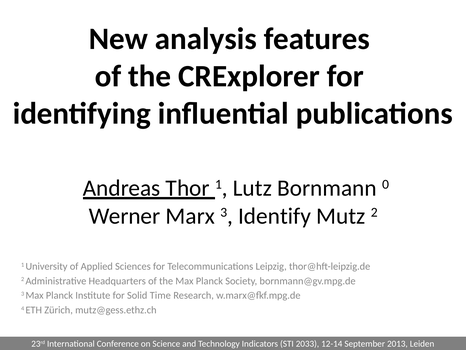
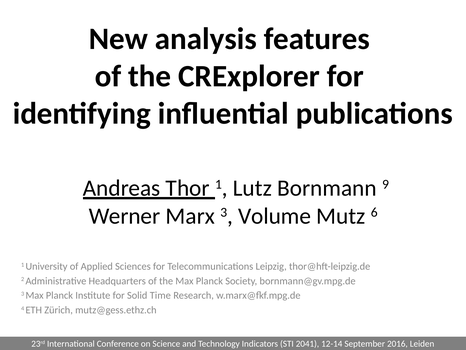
0: 0 -> 9
Identify: Identify -> Volume
Mutz 2: 2 -> 6
2033: 2033 -> 2041
2013: 2013 -> 2016
